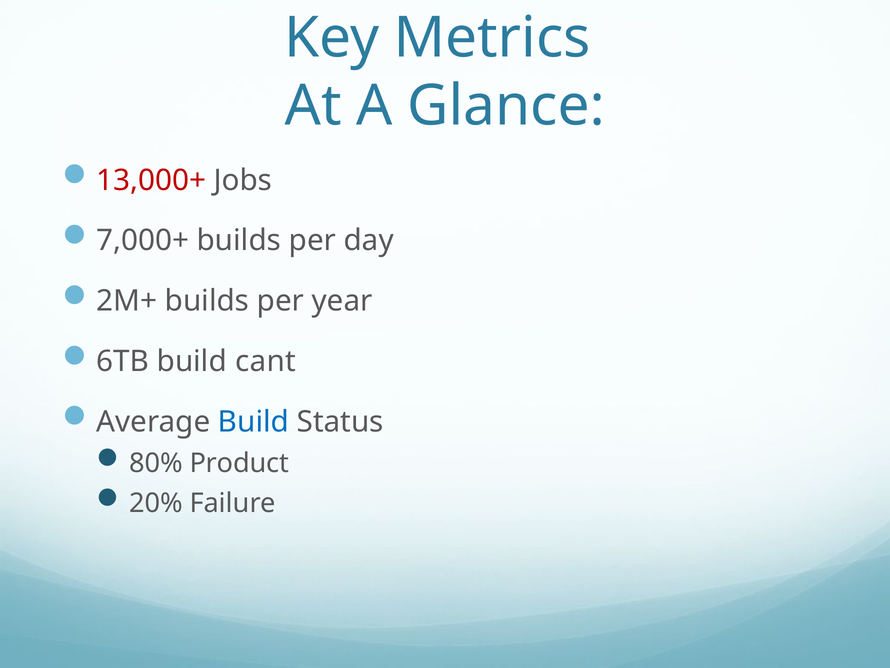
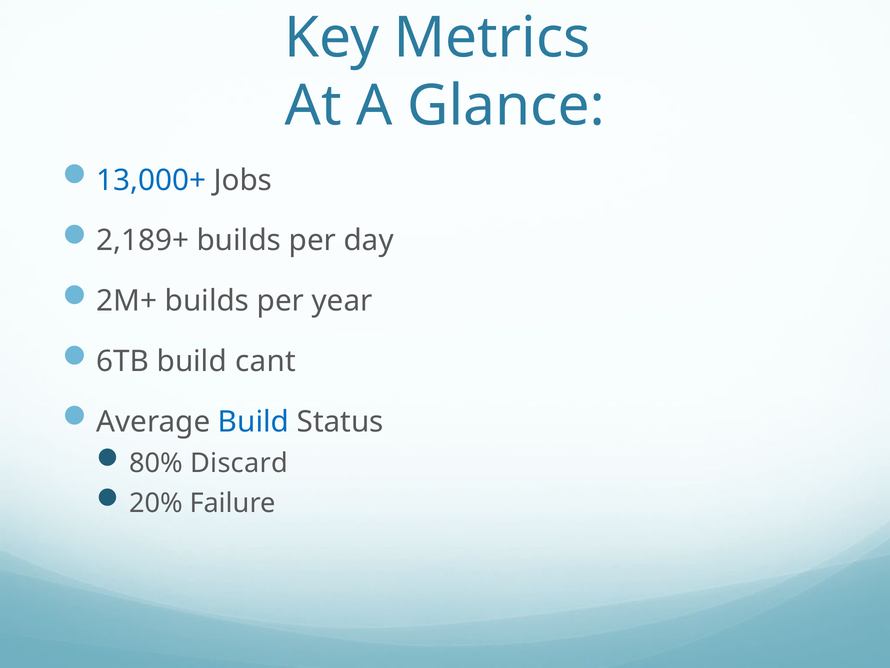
13,000+ colour: red -> blue
7,000+: 7,000+ -> 2,189+
Product: Product -> Discard
